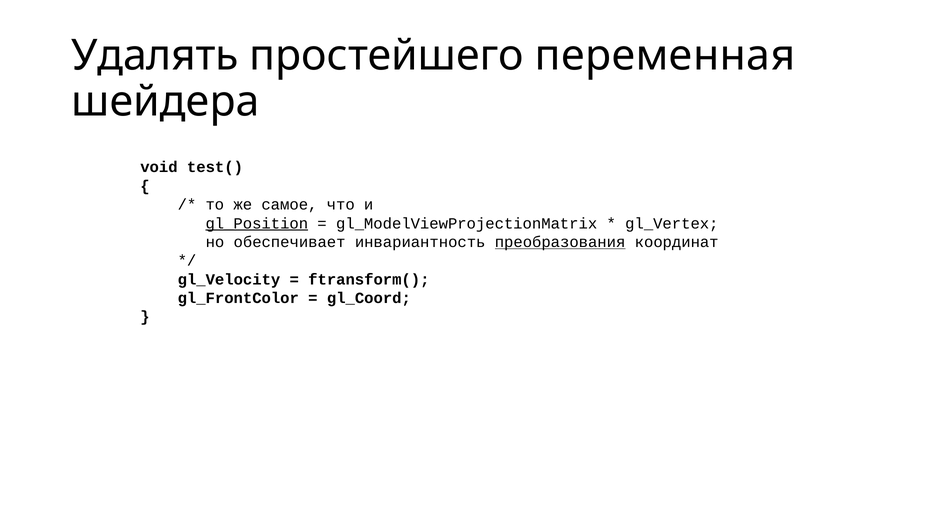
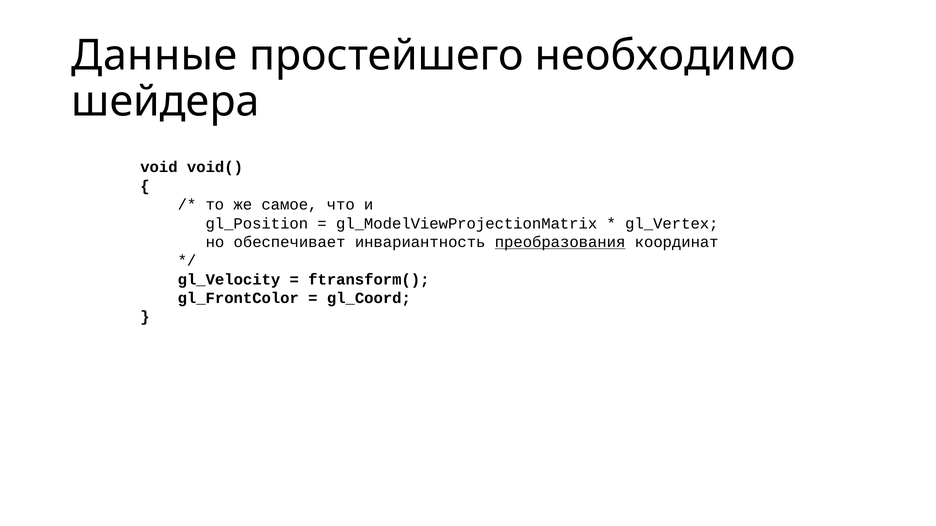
Удалять: Удалять -> Данные
переменная: переменная -> необходимо
test(: test( -> void(
gl_Position underline: present -> none
